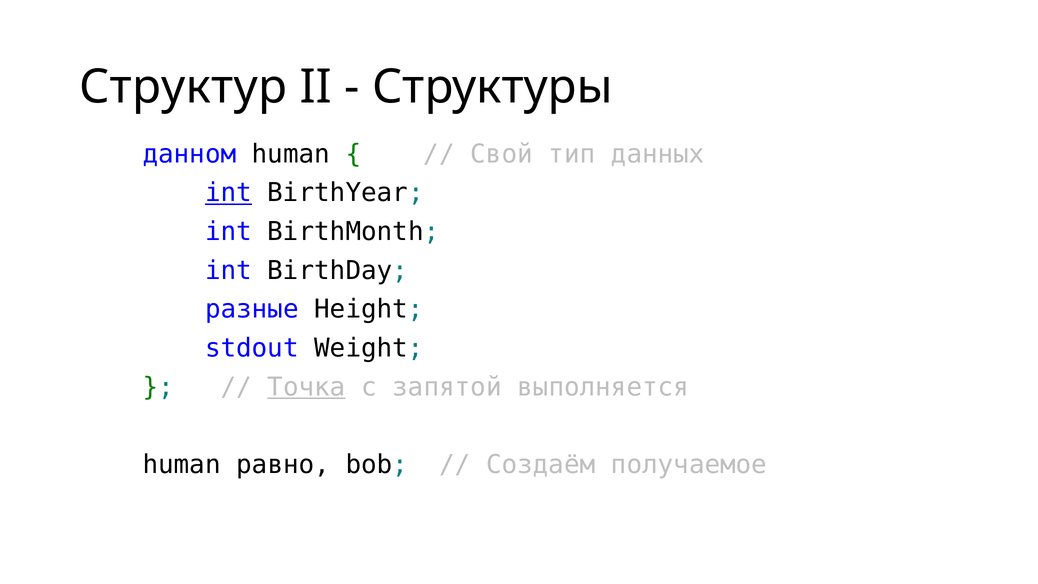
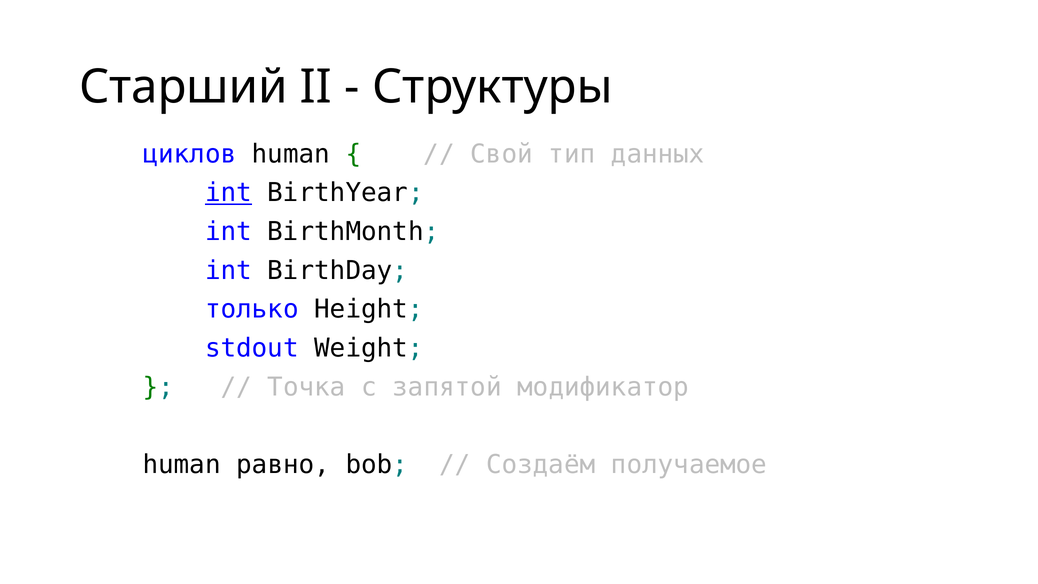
Структур: Структур -> Старший
данном: данном -> циклов
разные: разные -> только
Точка underline: present -> none
выполняется: выполняется -> модификатор
